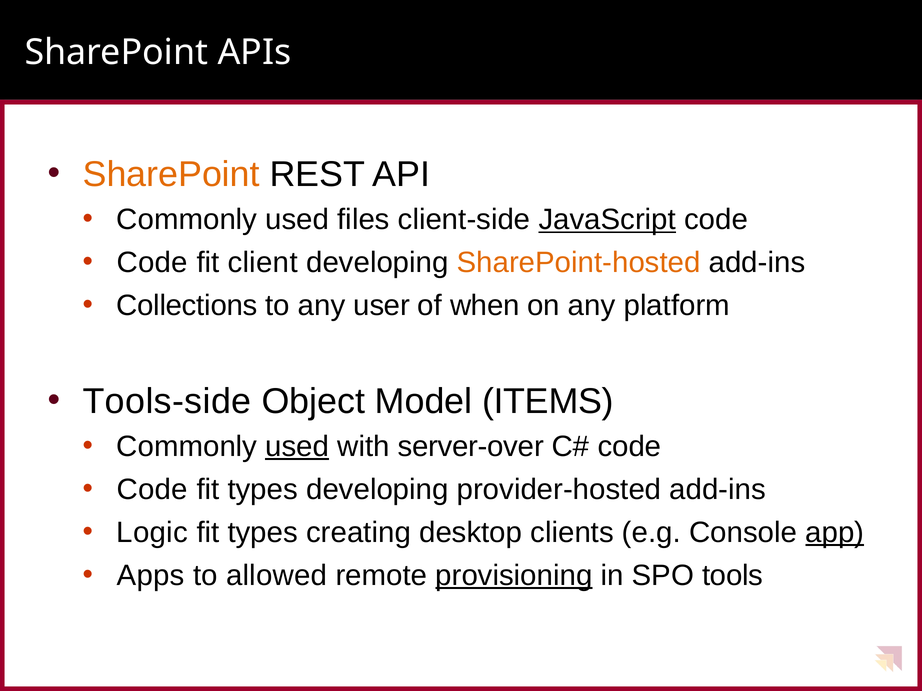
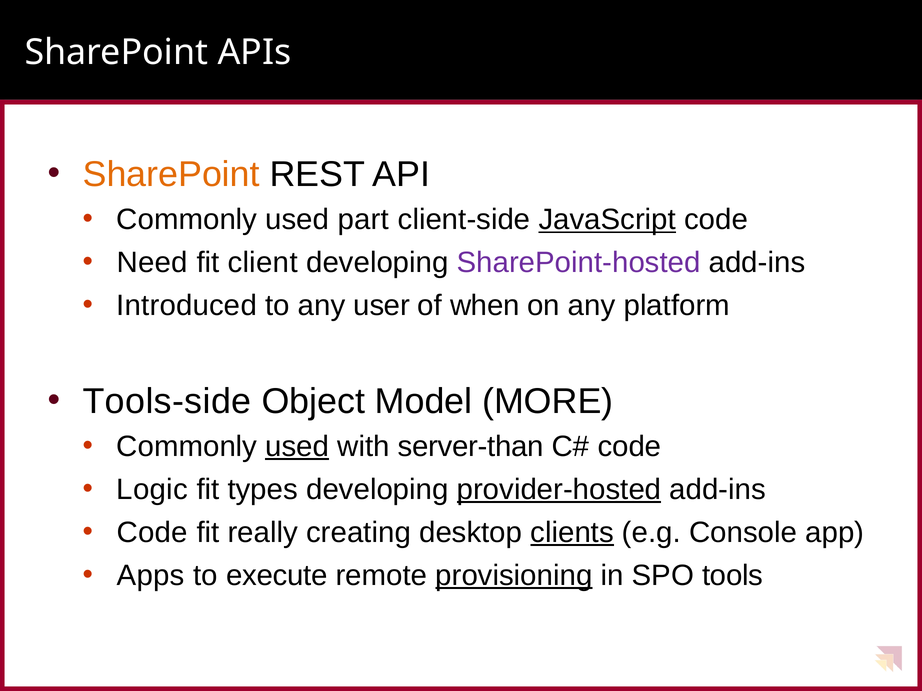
files: files -> part
Code at (152, 263): Code -> Need
SharePoint-hosted colour: orange -> purple
Collections: Collections -> Introduced
ITEMS: ITEMS -> MORE
server-over: server-over -> server-than
Code at (152, 490): Code -> Logic
provider-hosted underline: none -> present
Logic at (152, 533): Logic -> Code
types at (263, 533): types -> really
clients underline: none -> present
app underline: present -> none
allowed: allowed -> execute
